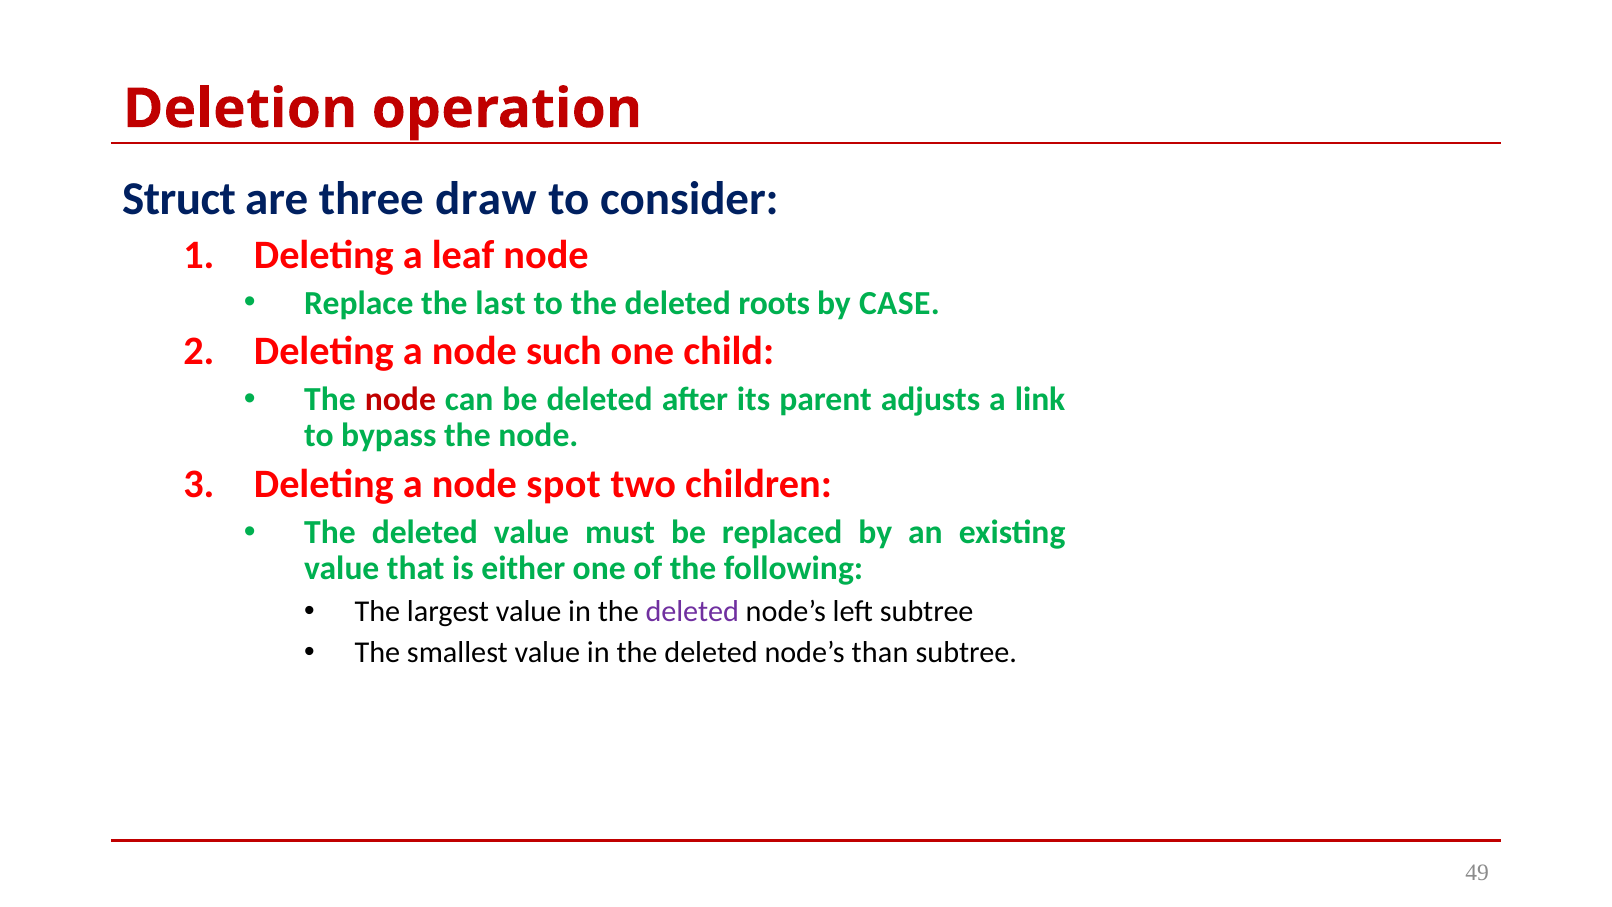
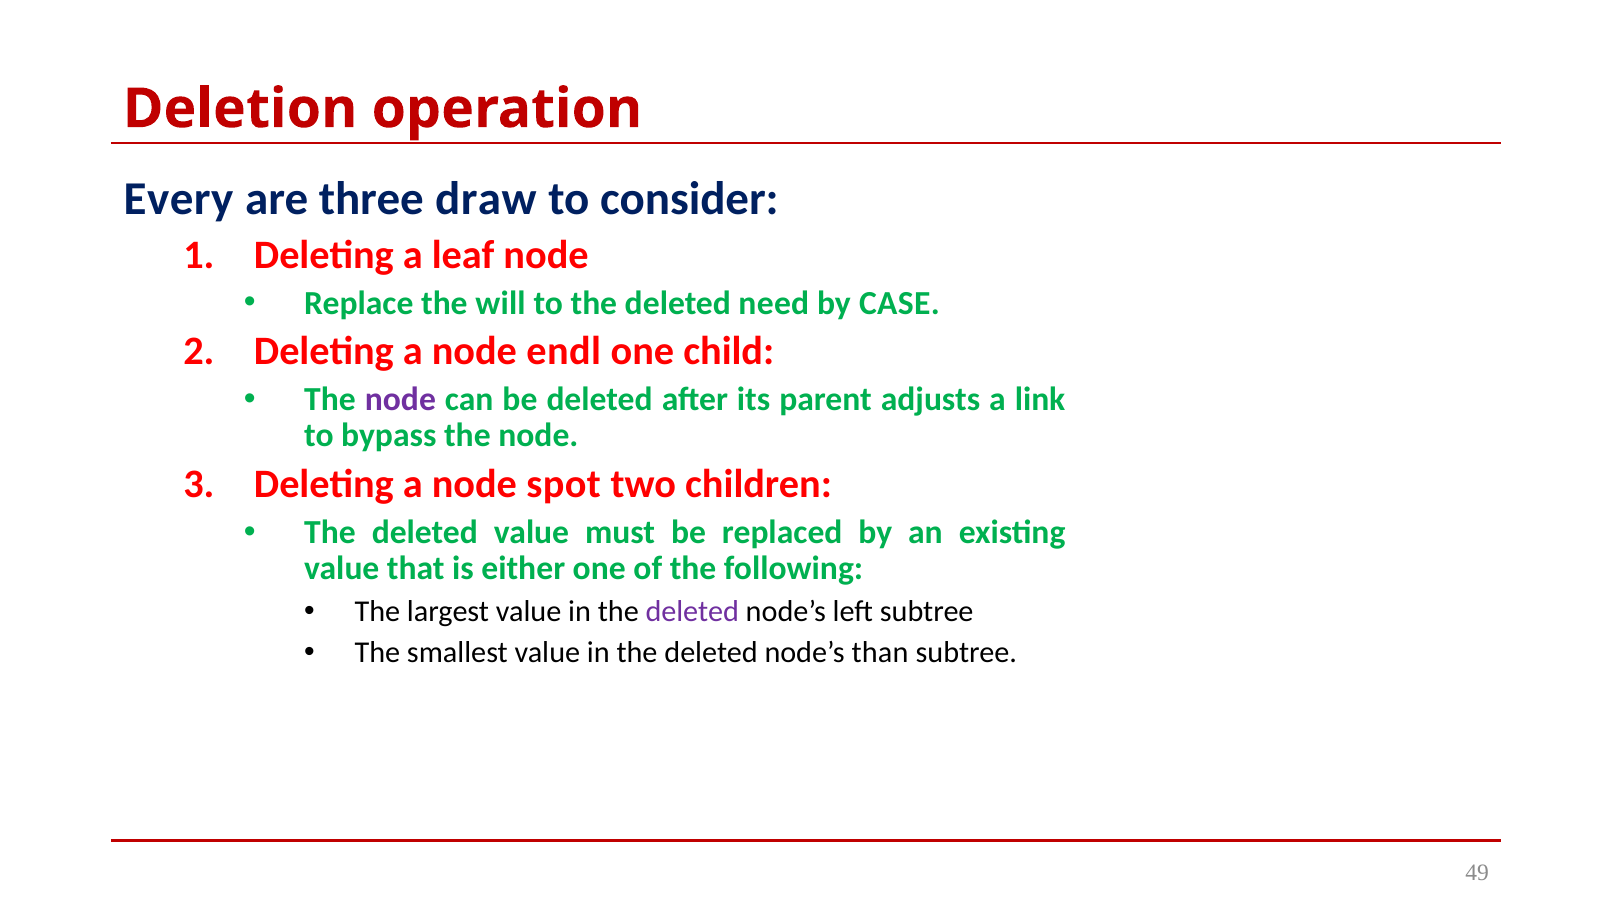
Struct: Struct -> Every
last: last -> will
roots: roots -> need
such: such -> endl
node at (400, 399) colour: red -> purple
